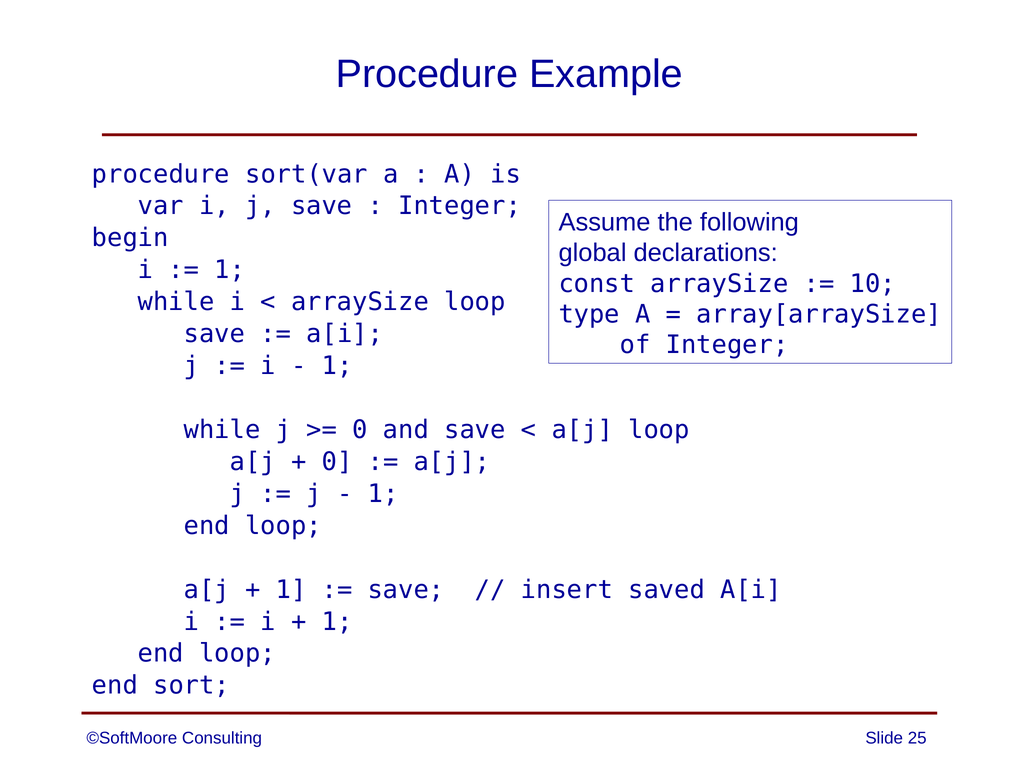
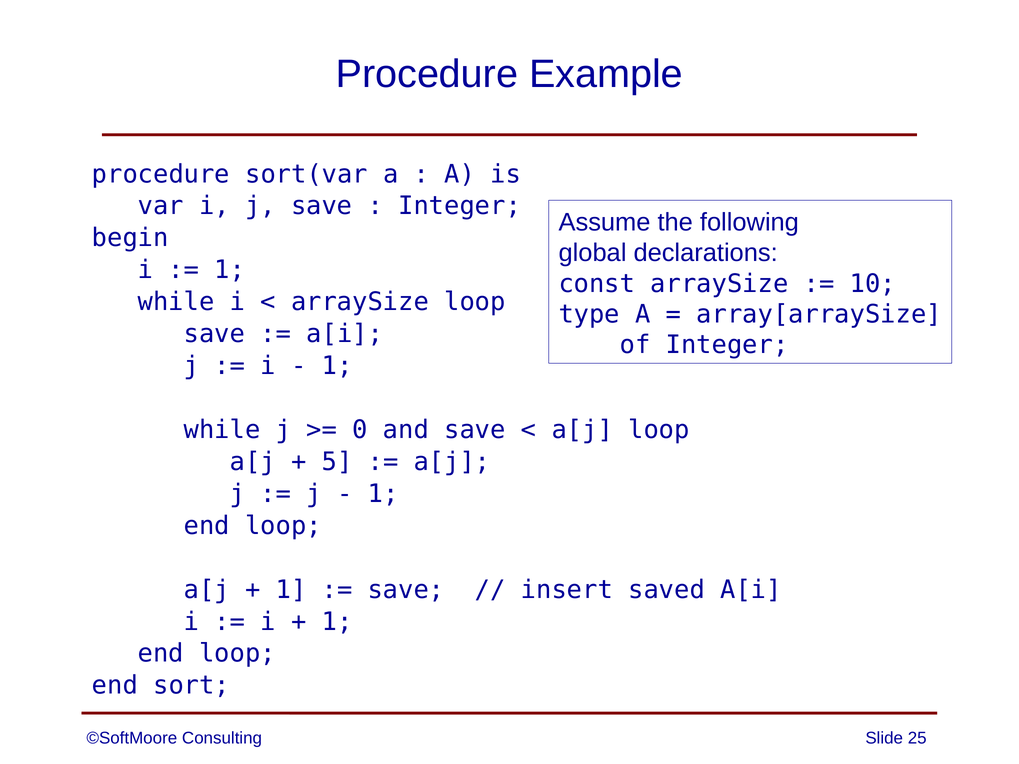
0 at (337, 462): 0 -> 5
